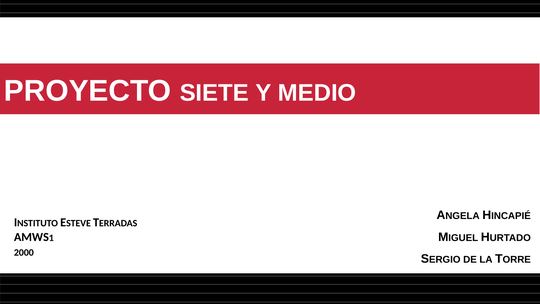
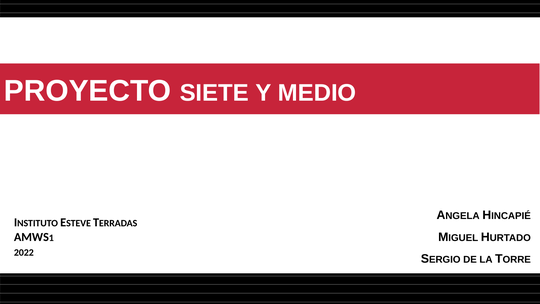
2000: 2000 -> 2022
